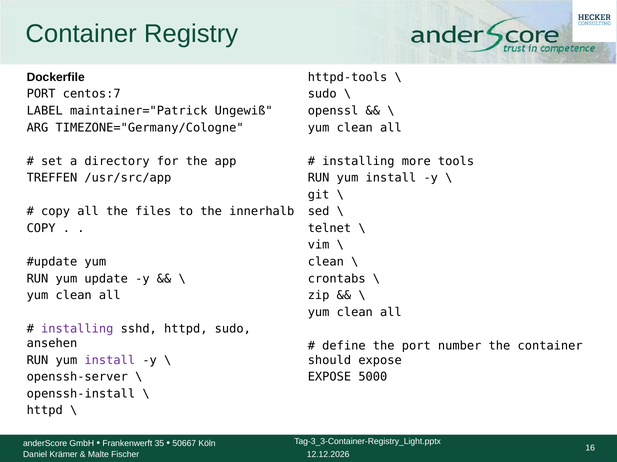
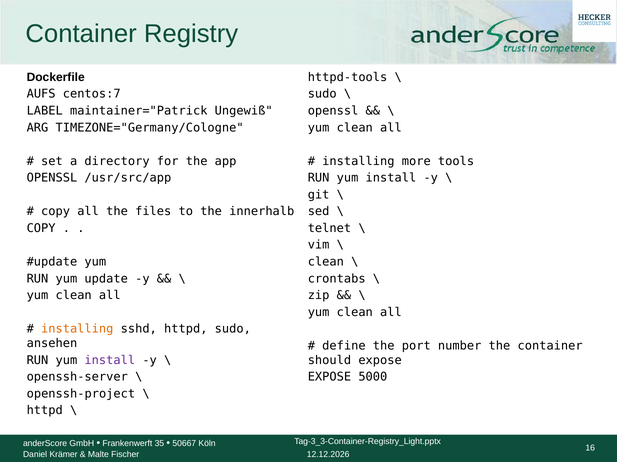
PORT at (41, 94): PORT -> AUFS
TREFFEN at (52, 178): TREFFEN -> OPENSSL
installing at (77, 329) colour: purple -> orange
openssh-install: openssh-install -> openssh-project
